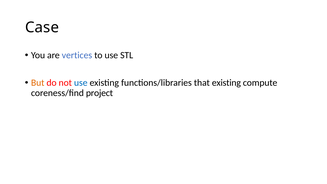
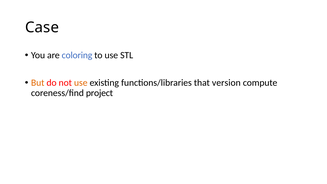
vertices: vertices -> coloring
use at (81, 83) colour: blue -> orange
that existing: existing -> version
